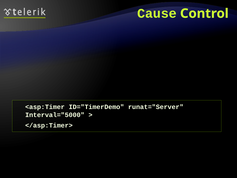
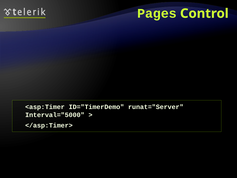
Cause: Cause -> Pages
